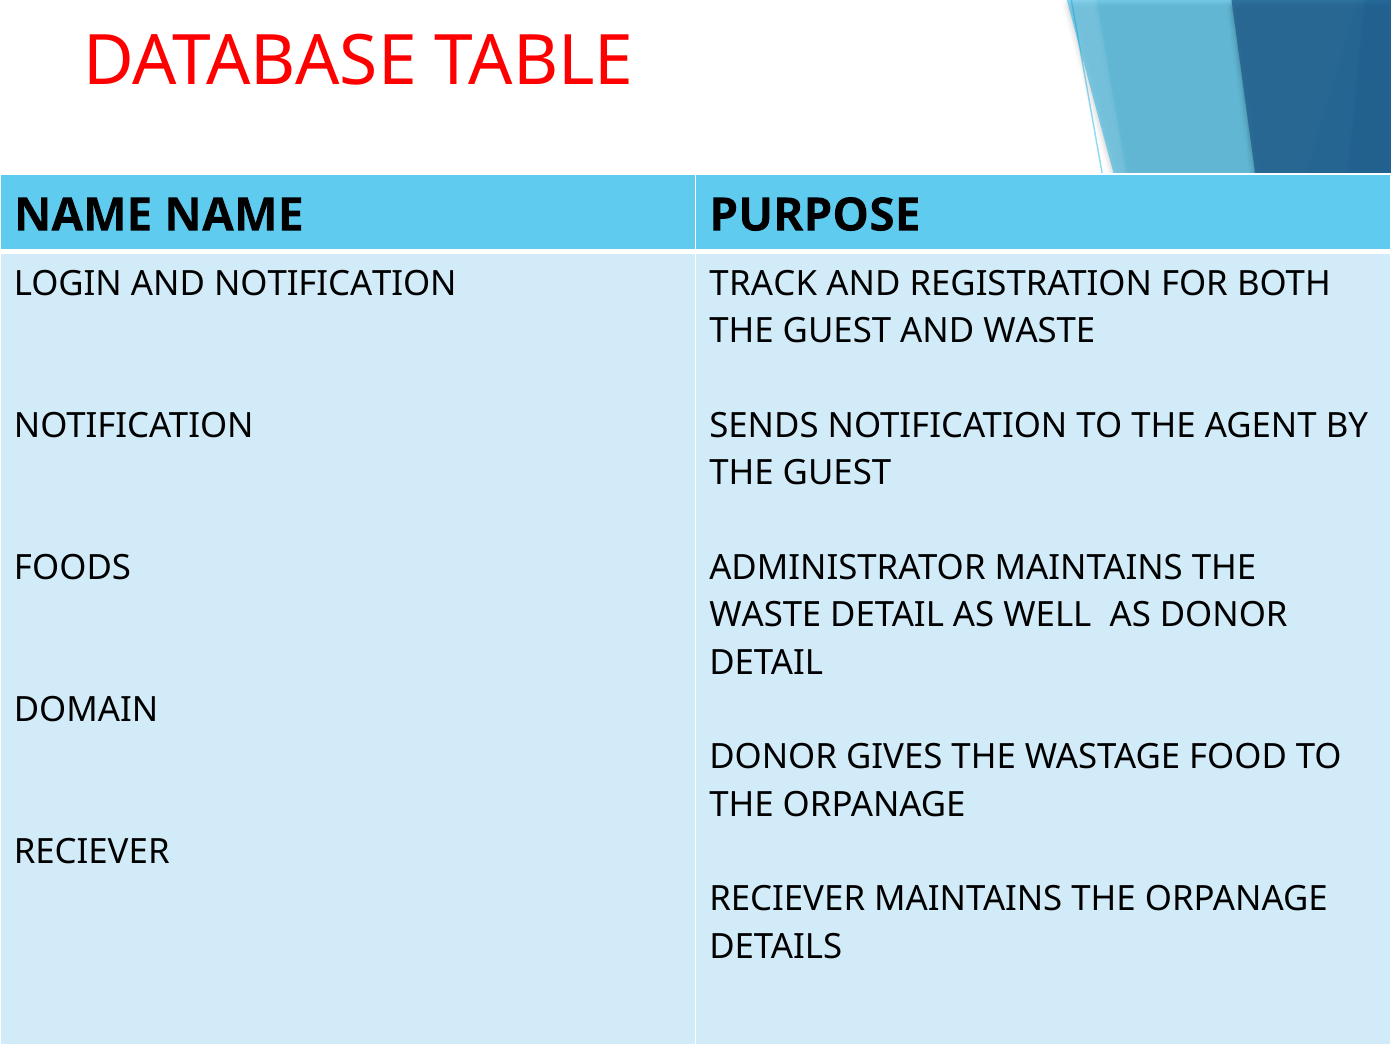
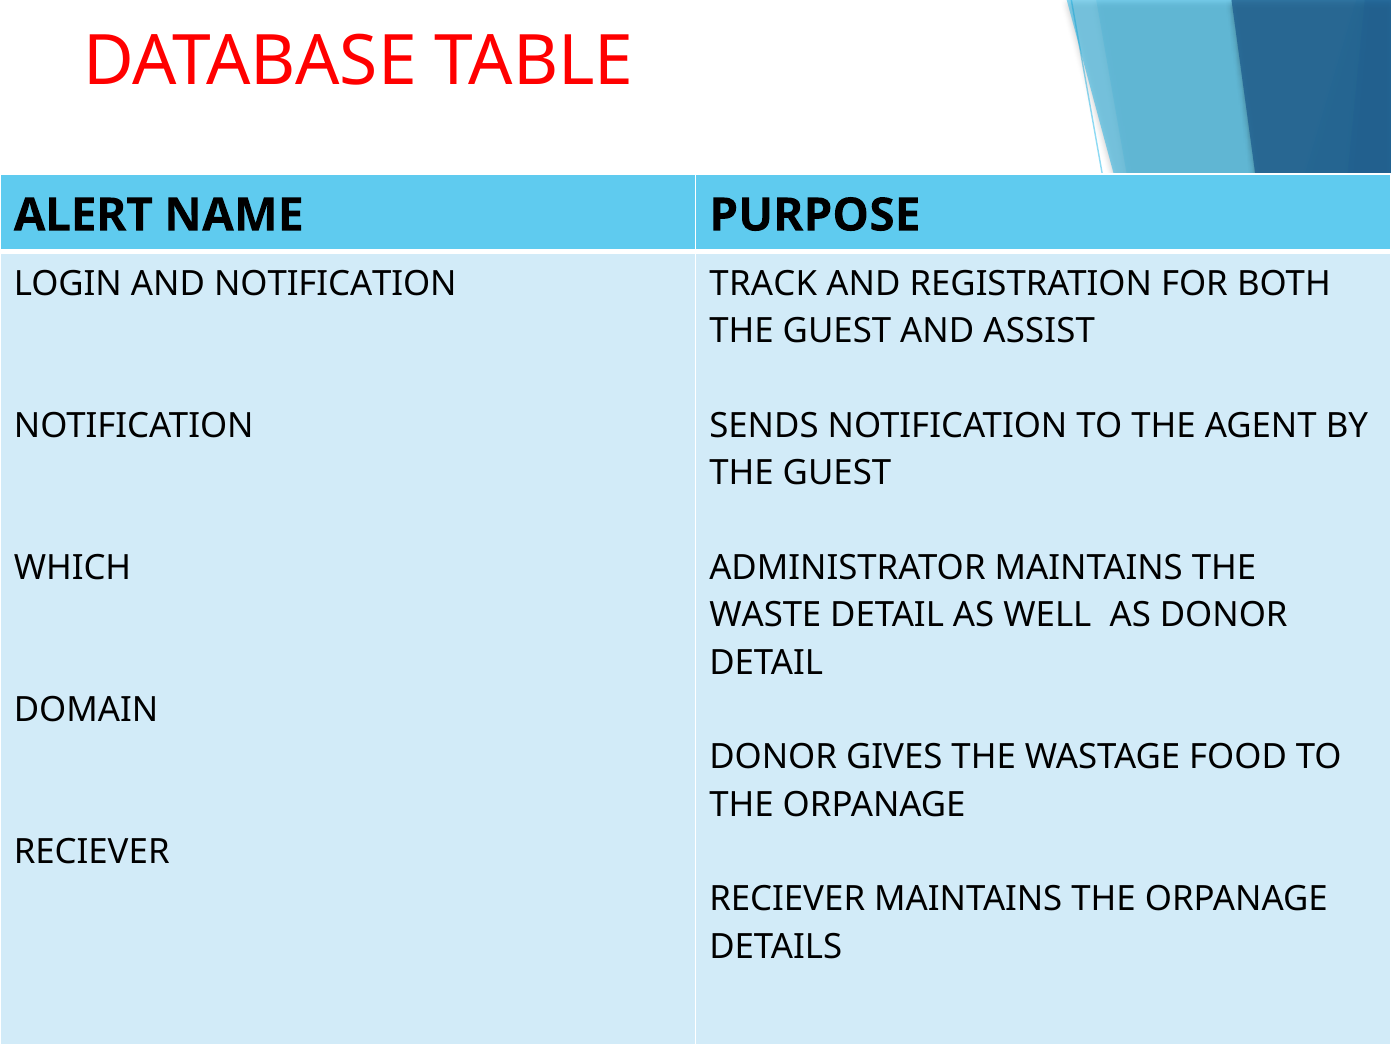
NAME at (83, 215): NAME -> ALERT
AND WASTE: WASTE -> ASSIST
FOODS: FOODS -> WHICH
